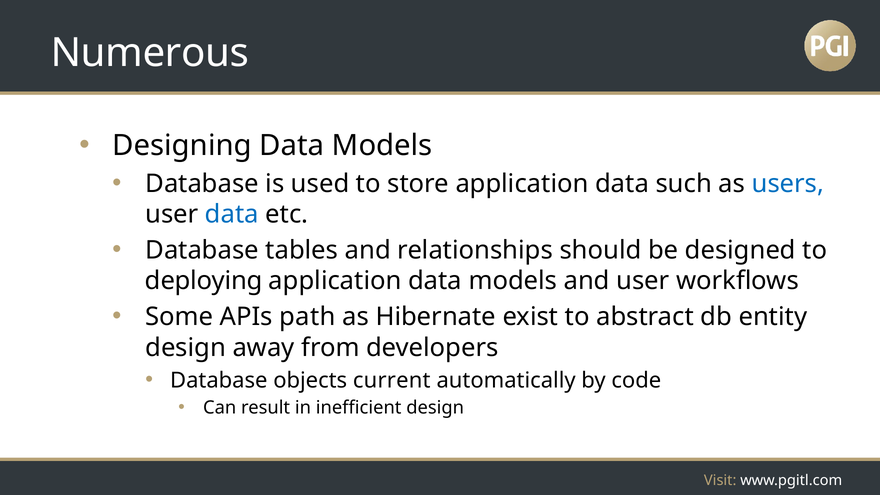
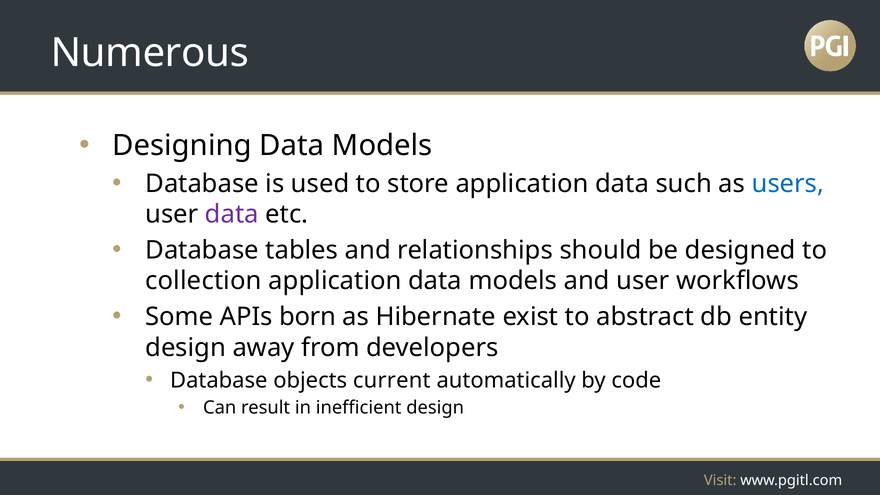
data at (232, 214) colour: blue -> purple
deploying: deploying -> collection
path: path -> born
